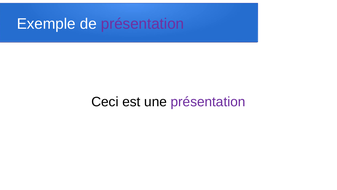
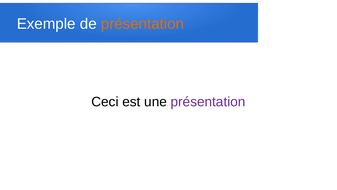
présentation at (142, 24) colour: purple -> orange
